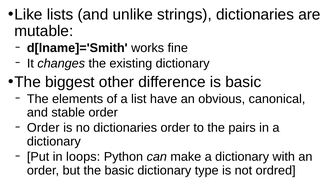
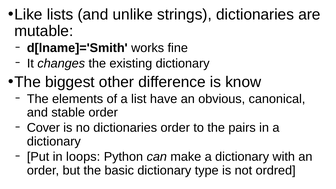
is basic: basic -> know
Order at (43, 128): Order -> Cover
